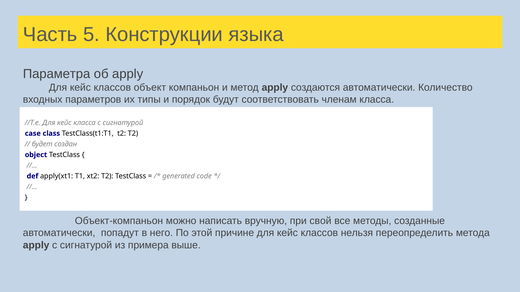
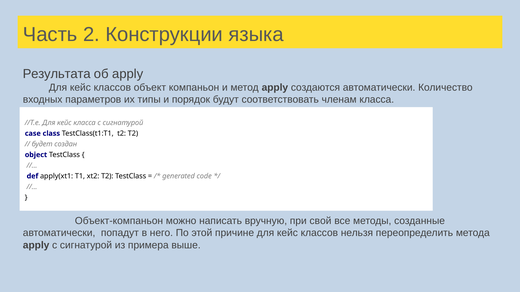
5: 5 -> 2
Параметра: Параметра -> Результата
